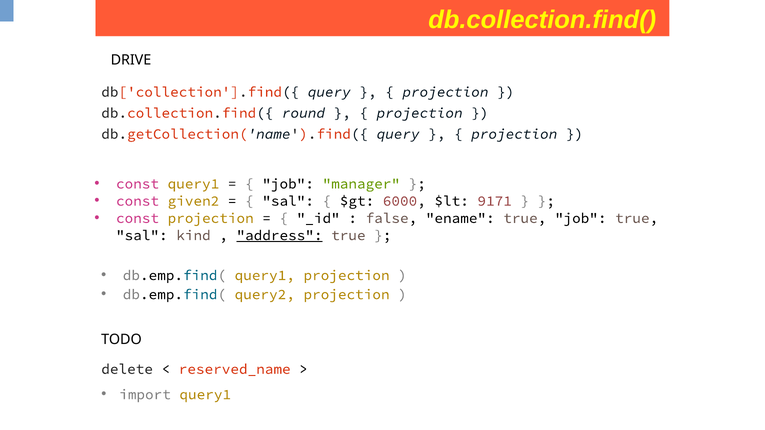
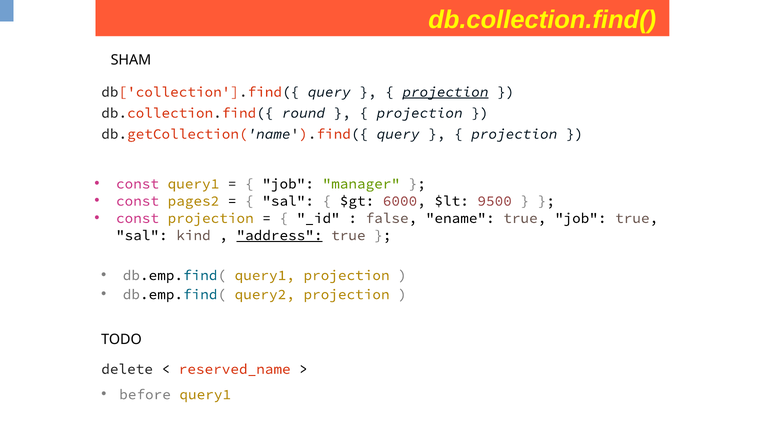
DRIVE: DRIVE -> SHAM
projection at (446, 92) underline: none -> present
given2: given2 -> pages2
9171: 9171 -> 9500
import: import -> before
